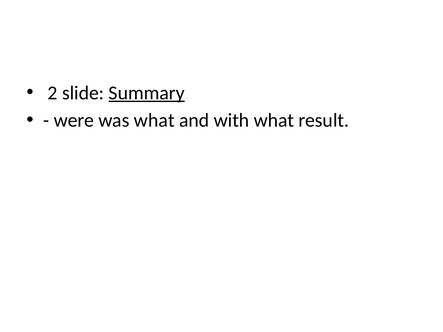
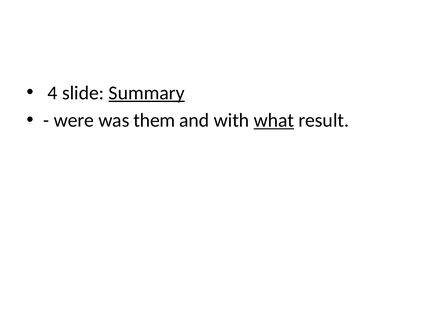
2: 2 -> 4
was what: what -> them
what at (274, 121) underline: none -> present
